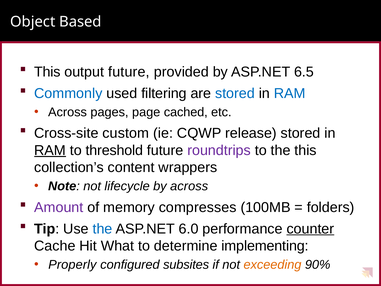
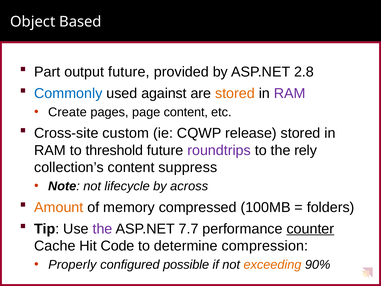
This at (47, 72): This -> Part
6.5: 6.5 -> 2.8
filtering: filtering -> against
stored at (235, 93) colour: blue -> orange
RAM at (290, 93) colour: blue -> purple
Across at (68, 112): Across -> Create
page cached: cached -> content
RAM at (50, 150) underline: present -> none
the this: this -> rely
wrappers: wrappers -> suppress
Amount colour: purple -> orange
compresses: compresses -> compressed
the at (103, 229) colour: blue -> purple
6.0: 6.0 -> 7.7
What: What -> Code
implementing: implementing -> compression
subsites: subsites -> possible
